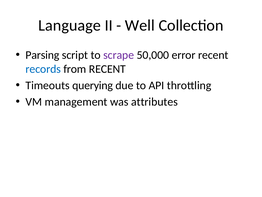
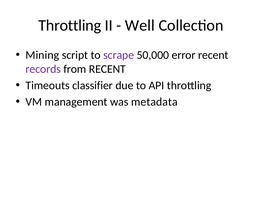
Language at (70, 25): Language -> Throttling
Parsing: Parsing -> Mining
records colour: blue -> purple
querying: querying -> classifier
attributes: attributes -> metadata
